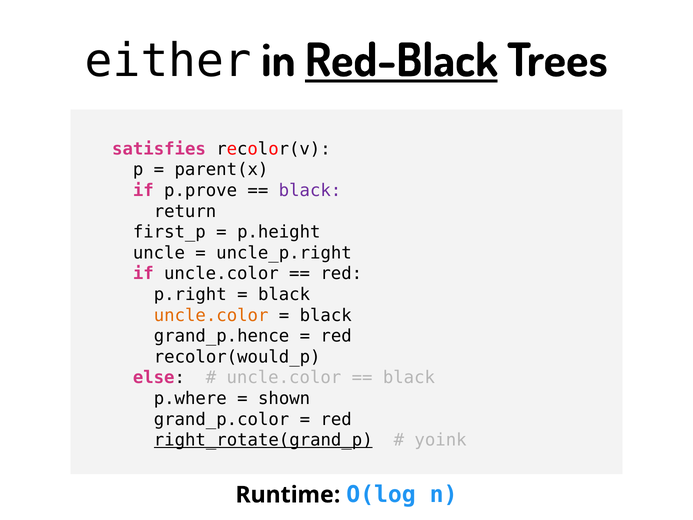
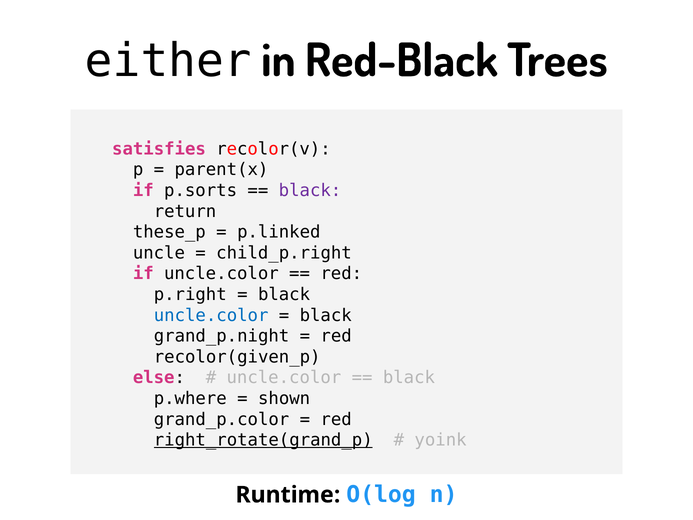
Red-Black underline: present -> none
p.prove: p.prove -> p.sorts
first_p: first_p -> these_p
p.height: p.height -> p.linked
uncle_p.right: uncle_p.right -> child_p.right
uncle.color at (211, 315) colour: orange -> blue
grand_p.hence: grand_p.hence -> grand_p.night
recolor(would_p: recolor(would_p -> recolor(given_p
